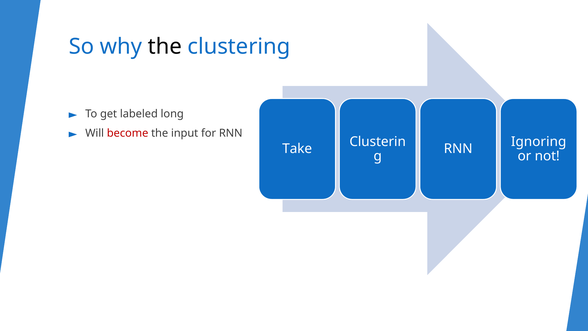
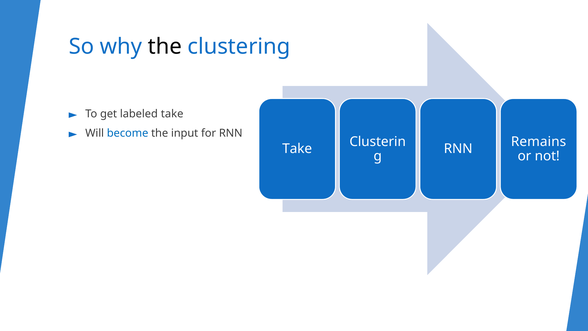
labeled long: long -> take
become colour: red -> blue
Ignoring: Ignoring -> Remains
